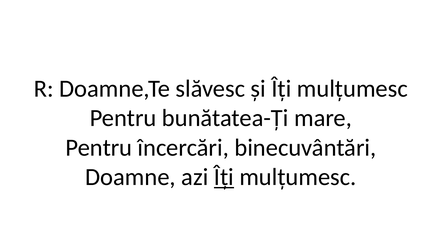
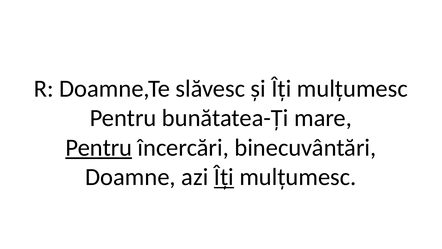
Pentru at (99, 147) underline: none -> present
